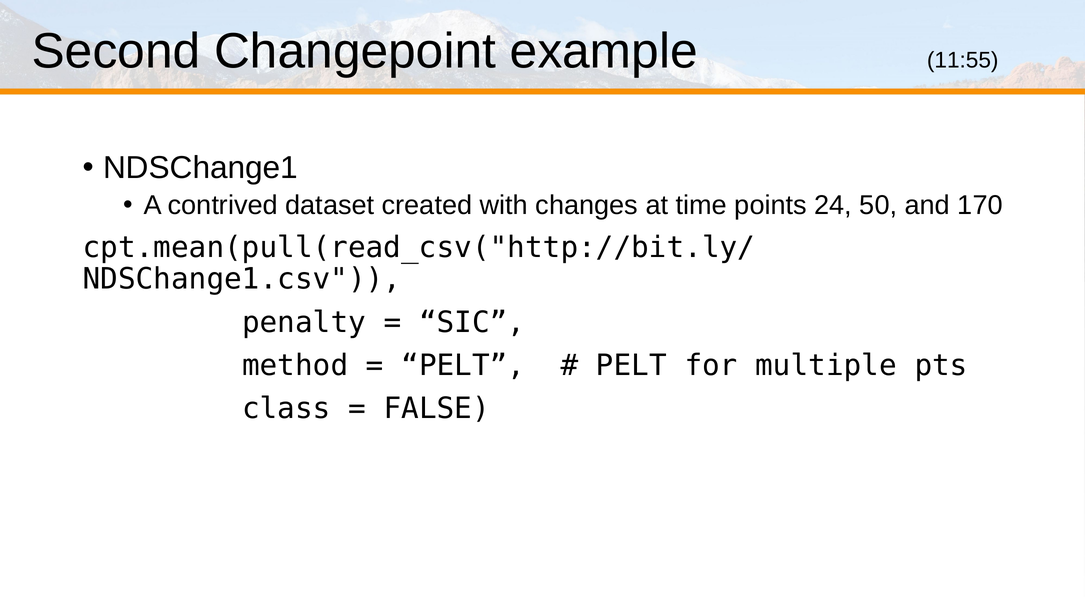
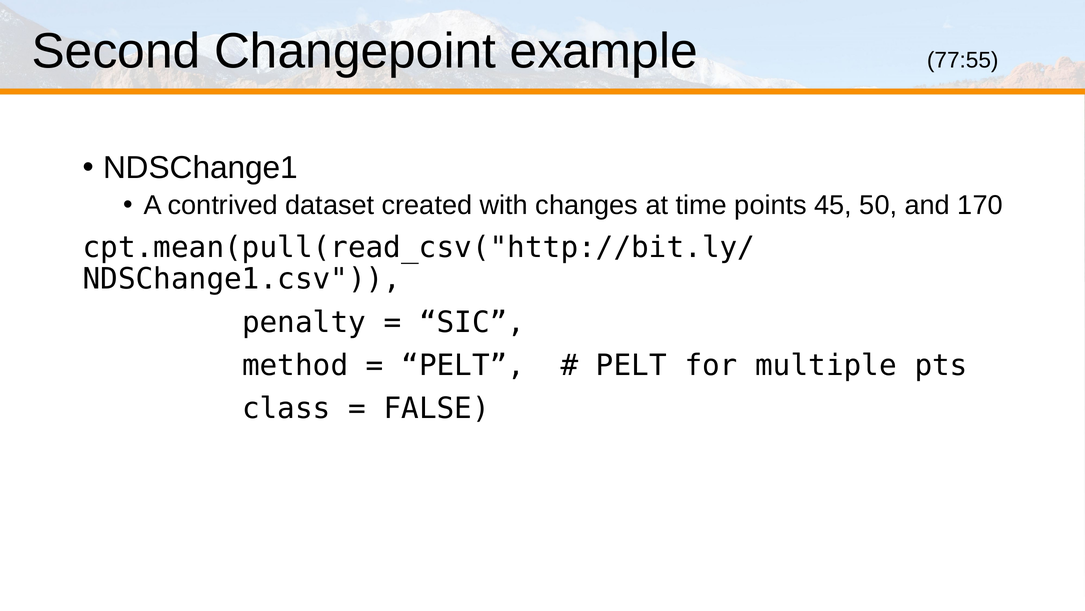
11:55: 11:55 -> 77:55
24: 24 -> 45
